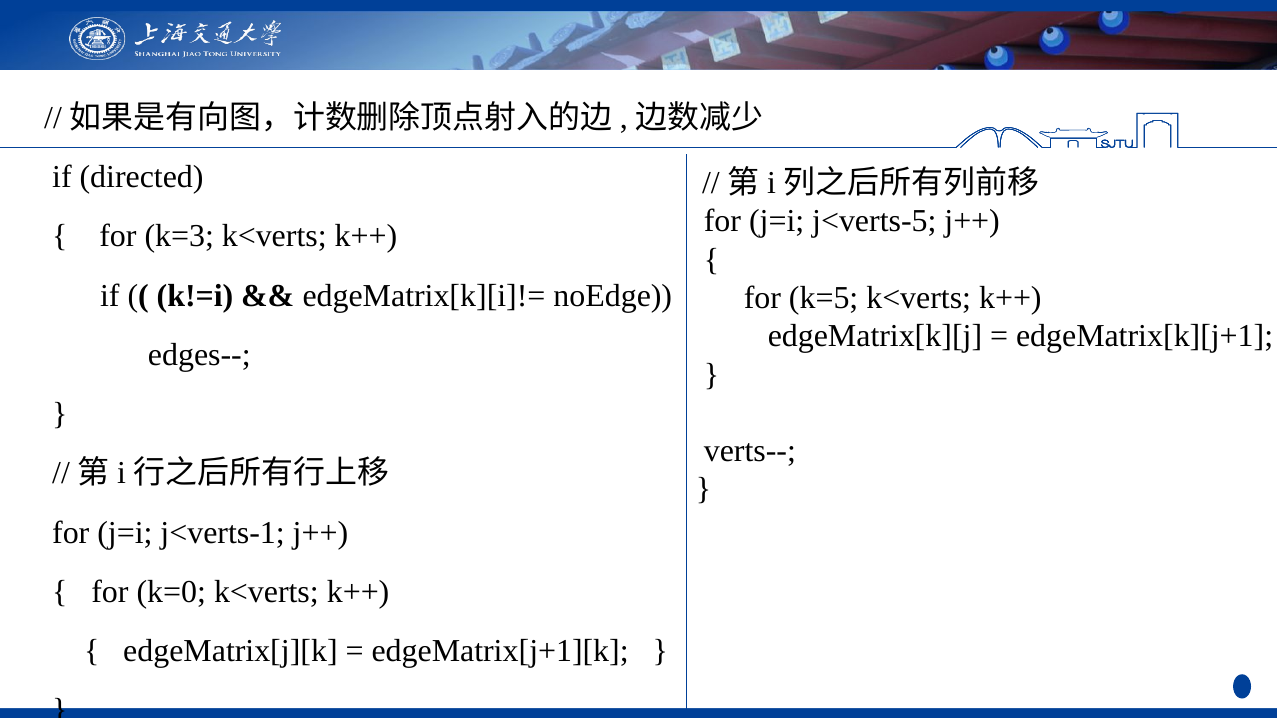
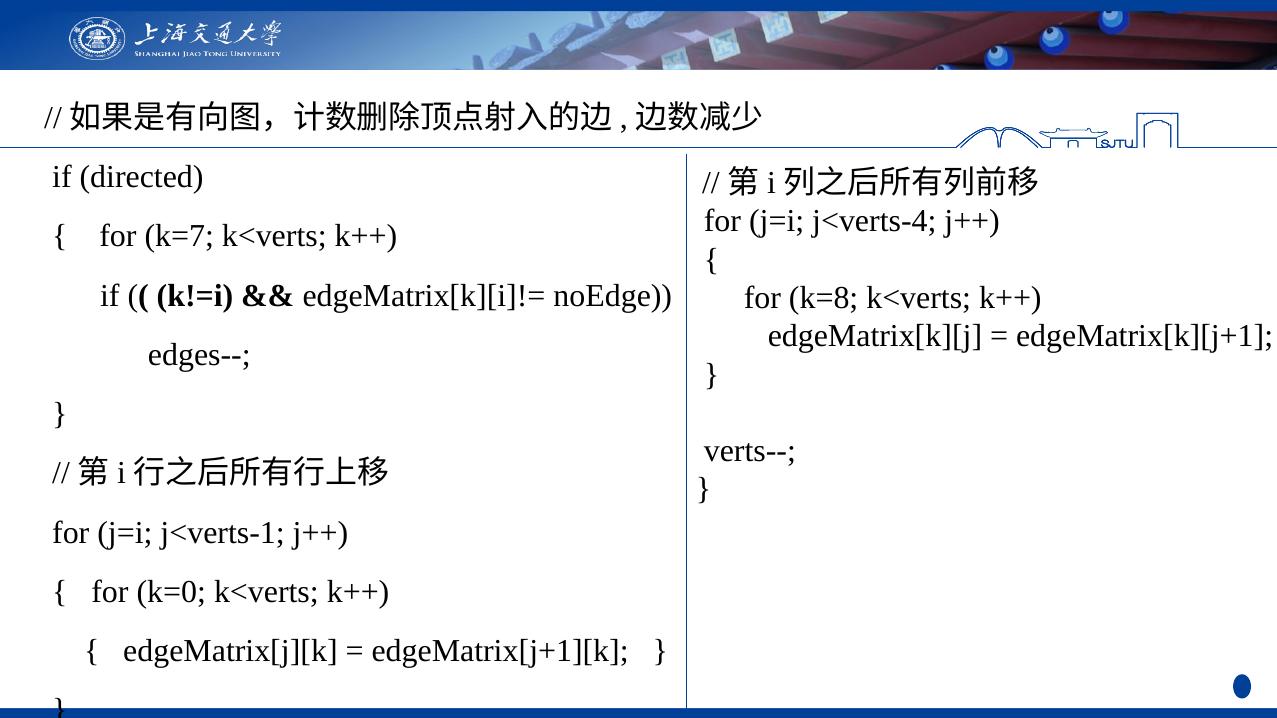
j<verts-5: j<verts-5 -> j<verts-4
k=3: k=3 -> k=7
k=5: k=5 -> k=8
